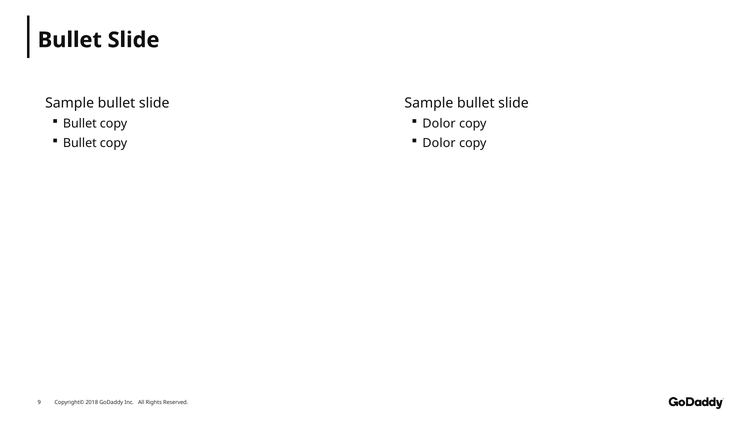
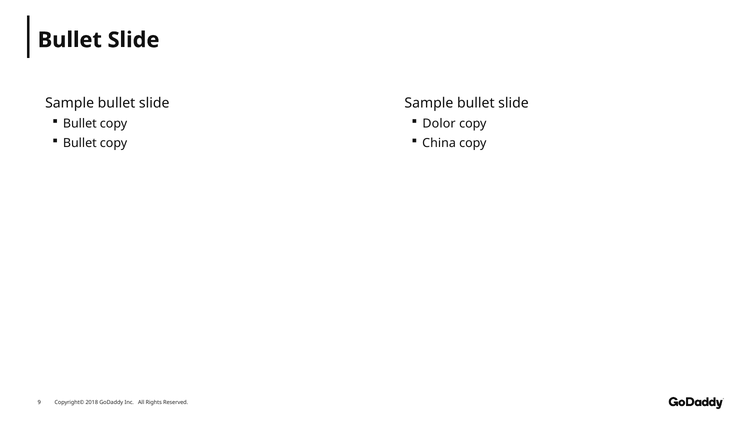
Dolor at (439, 143): Dolor -> China
